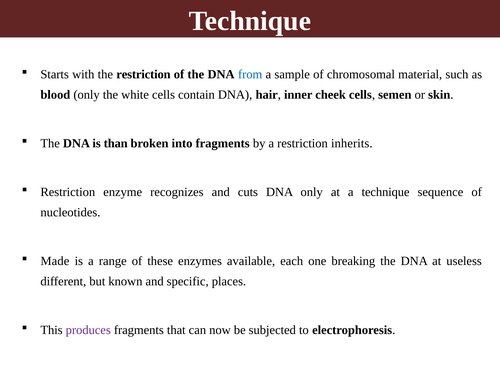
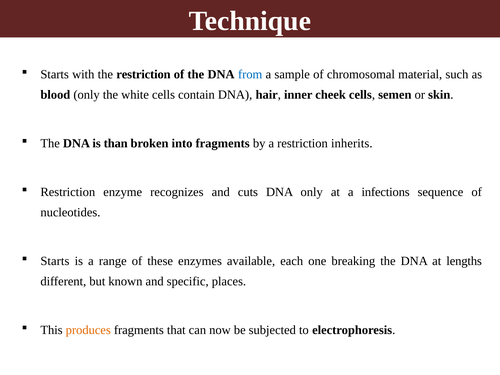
a technique: technique -> infections
Made at (55, 261): Made -> Starts
useless: useless -> lengths
produces colour: purple -> orange
